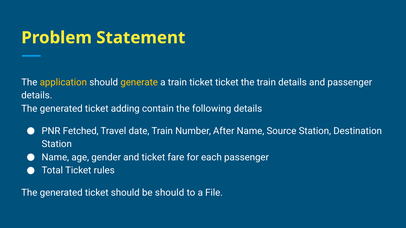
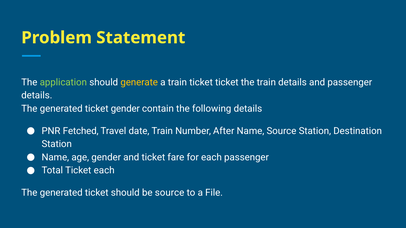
application colour: yellow -> light green
ticket adding: adding -> gender
Ticket rules: rules -> each
be should: should -> source
